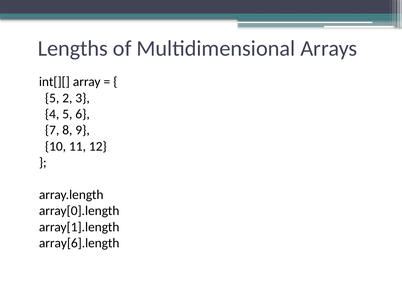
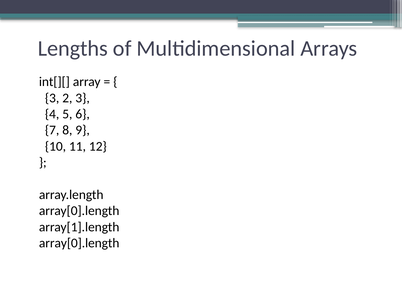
5 at (52, 98): 5 -> 3
array[6].length at (79, 243): array[6].length -> array[0].length
